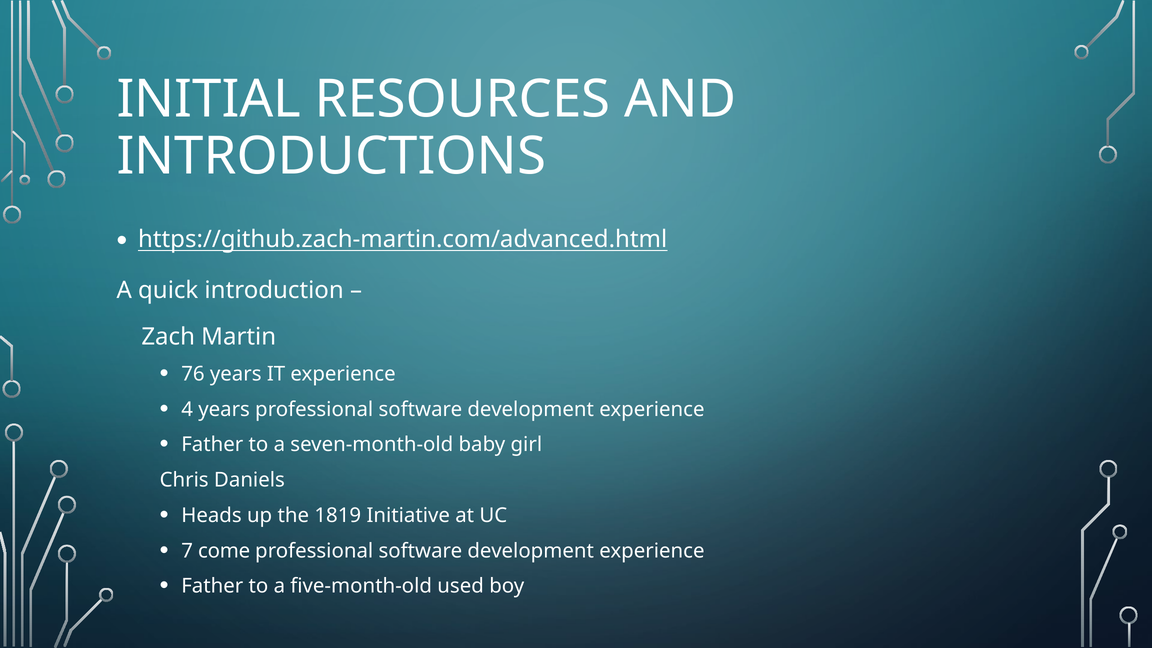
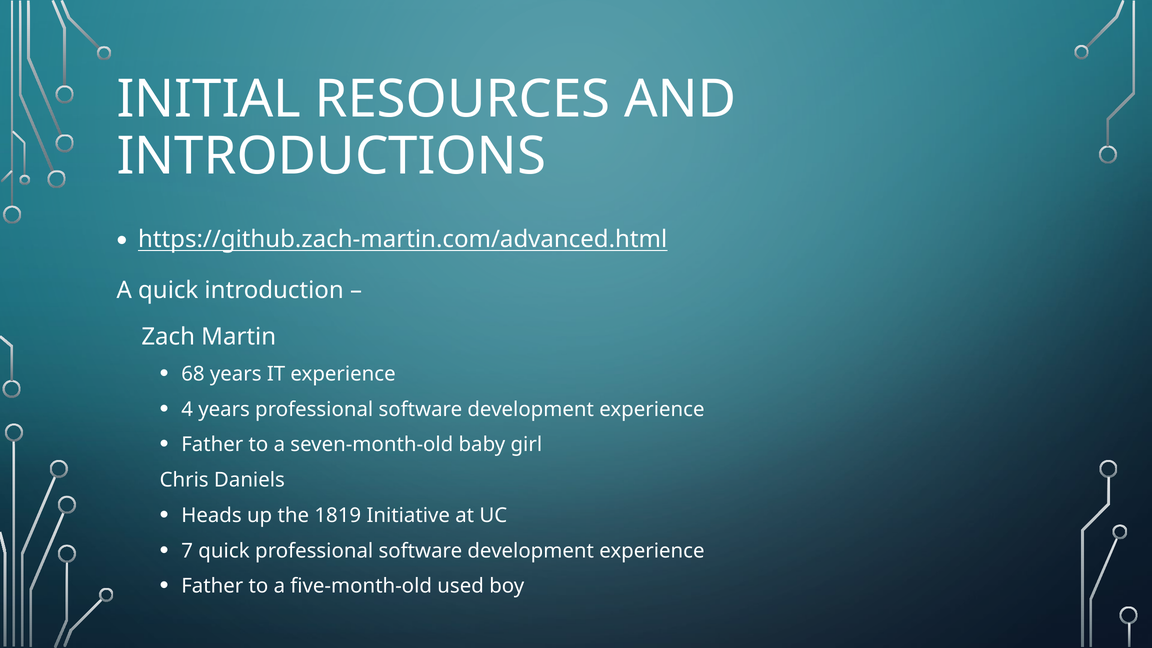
76: 76 -> 68
7 come: come -> quick
